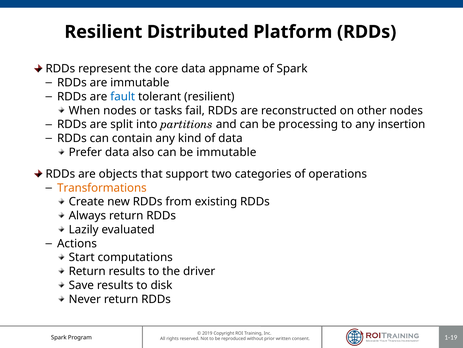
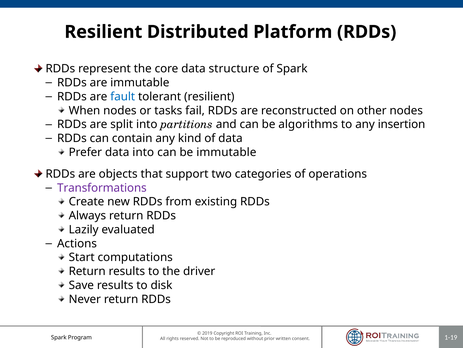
appname: appname -> structure
processing: processing -> algorithms
data also: also -> into
Transformations colour: orange -> purple
